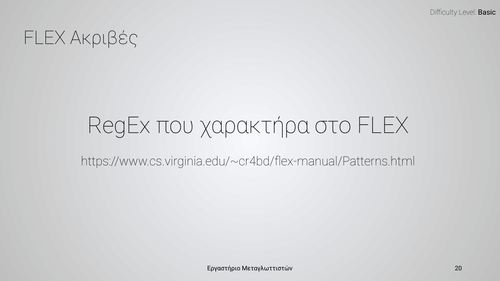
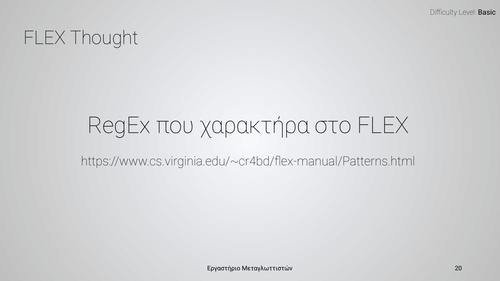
Ακριβές: Ακριβές -> Thought
